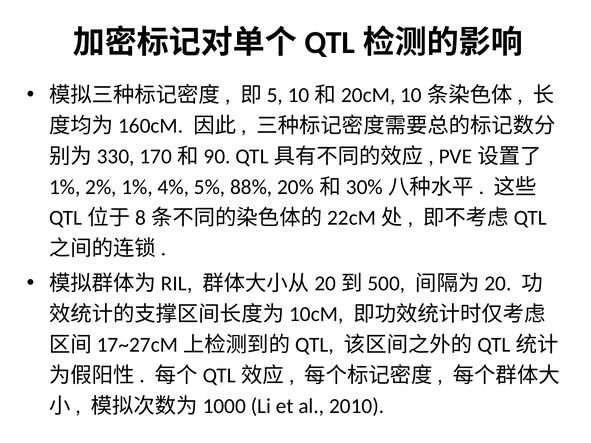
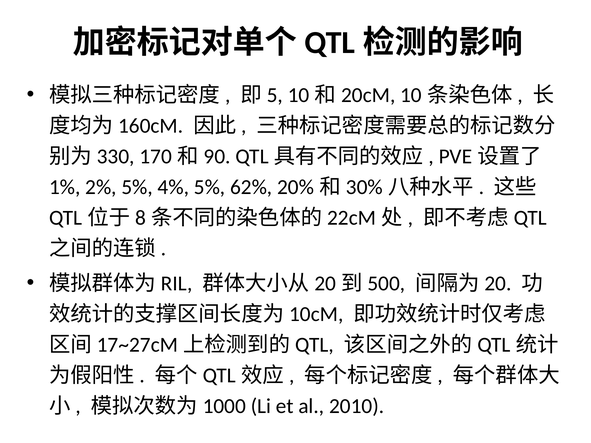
2% 1%: 1% -> 5%
88%: 88% -> 62%
